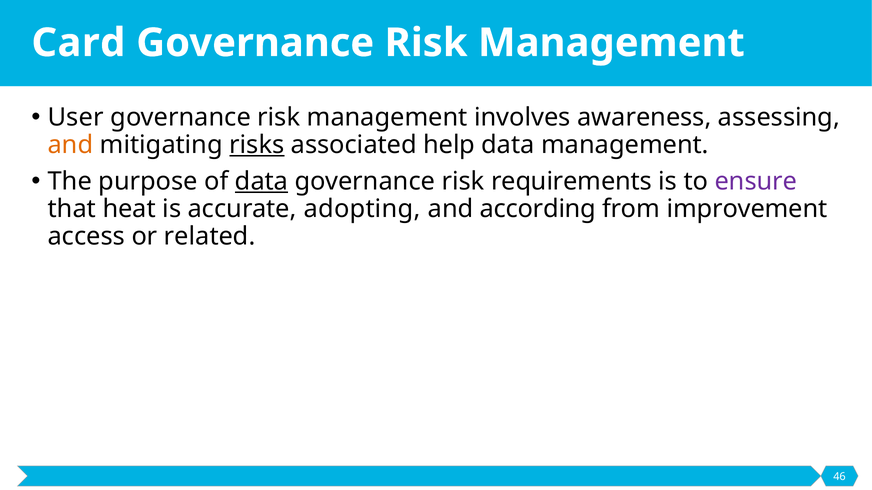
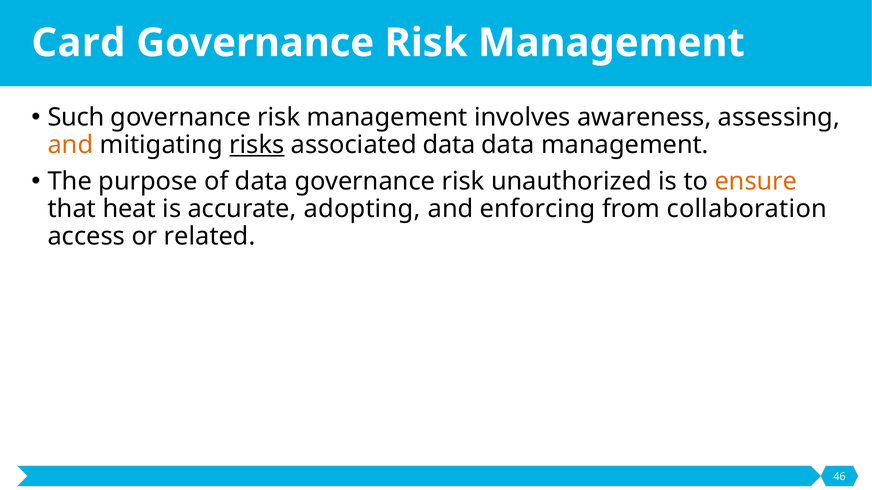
User: User -> Such
associated help: help -> data
data at (262, 182) underline: present -> none
requirements: requirements -> unauthorized
ensure colour: purple -> orange
according: according -> enforcing
improvement: improvement -> collaboration
